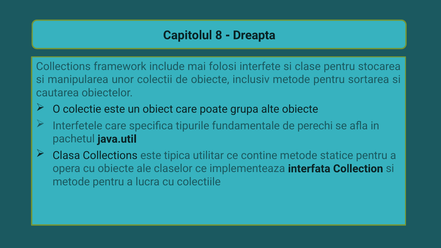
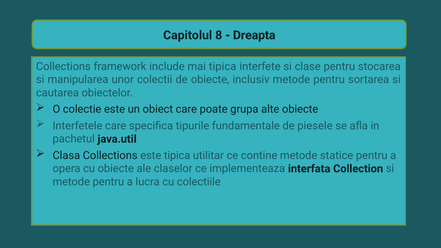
mai folosi: folosi -> tipica
perechi: perechi -> piesele
